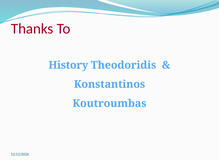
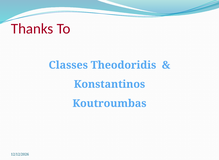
History: History -> Classes
